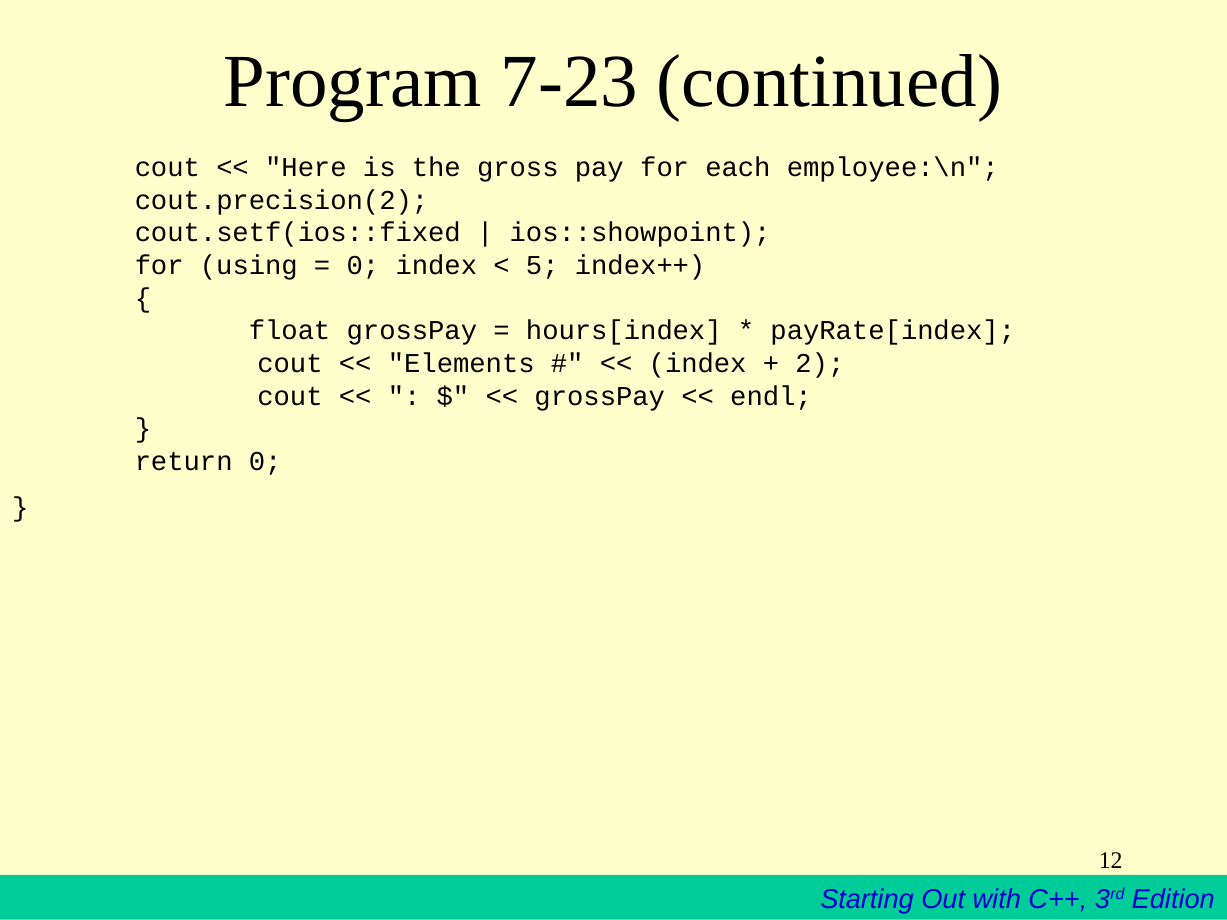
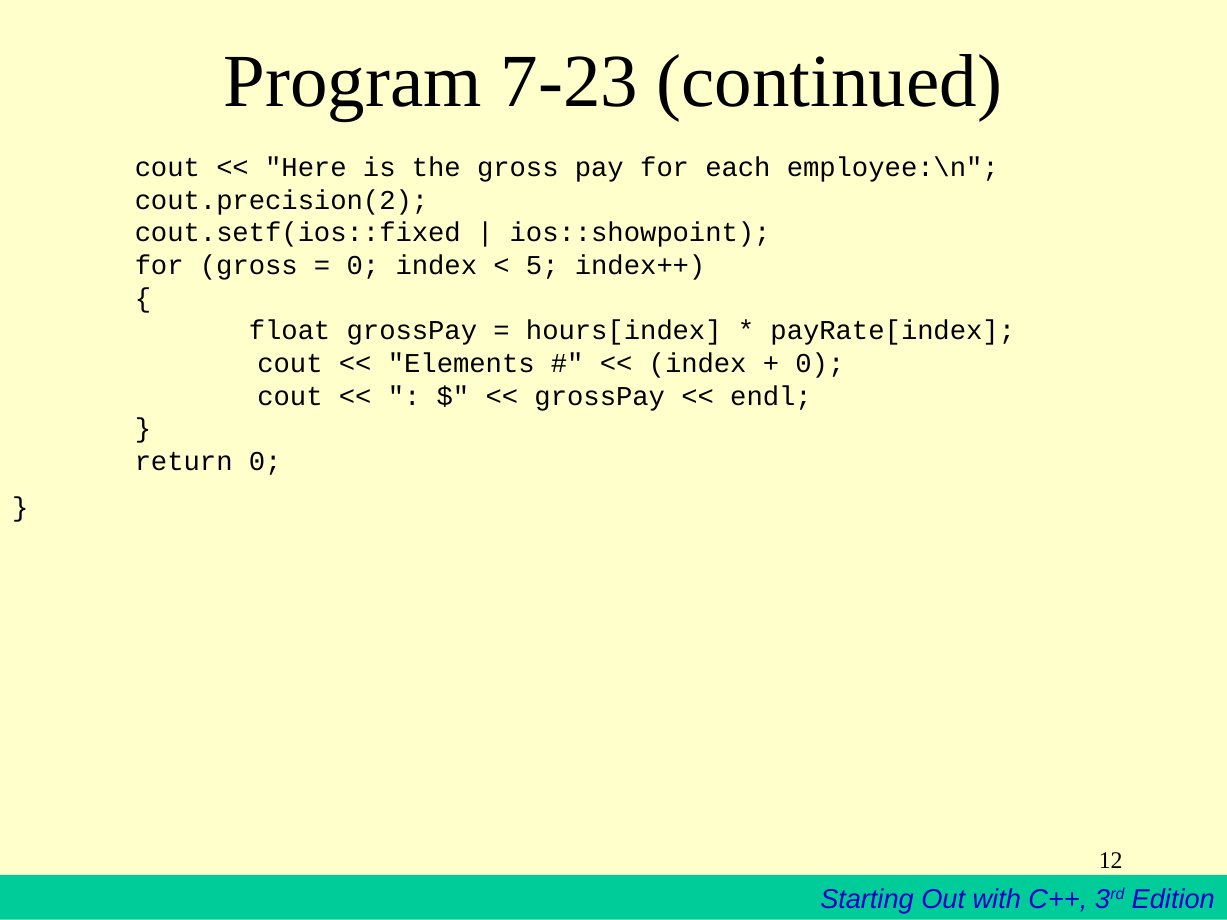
for using: using -> gross
2 at (820, 364): 2 -> 0
